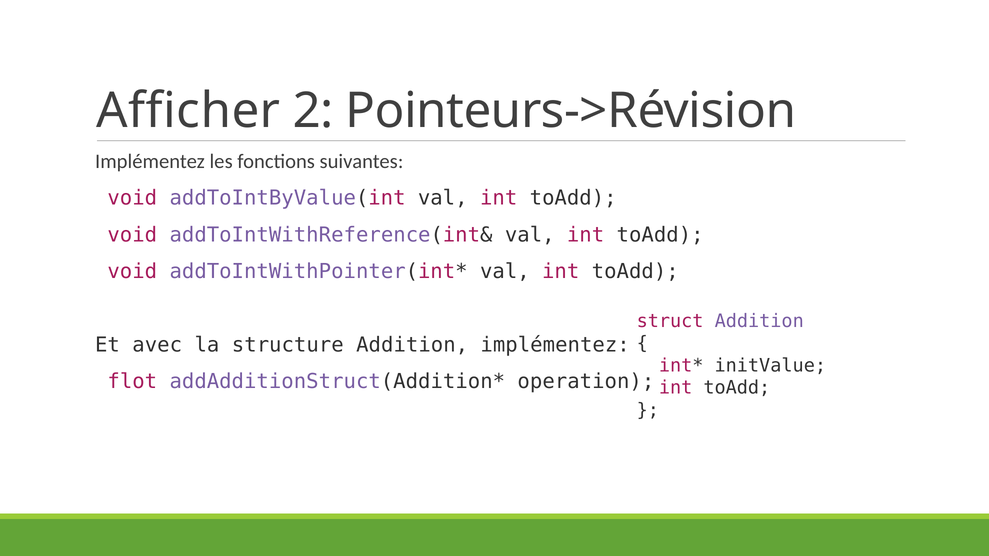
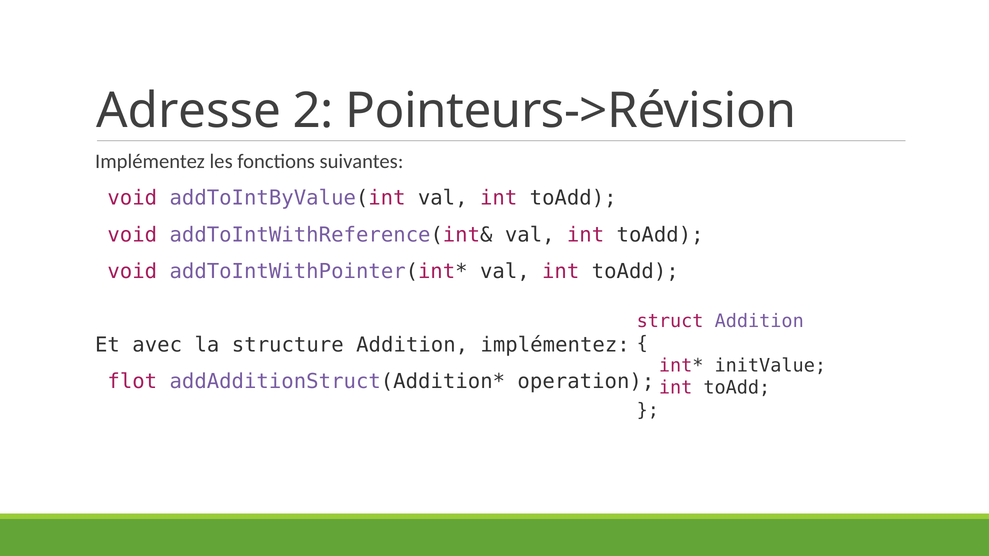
Afficher: Afficher -> Adresse
